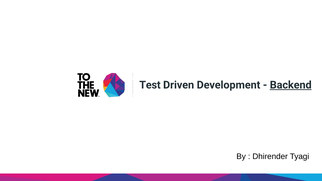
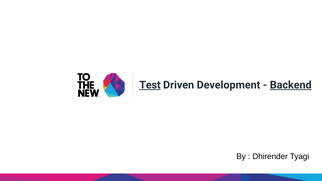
Test underline: none -> present
